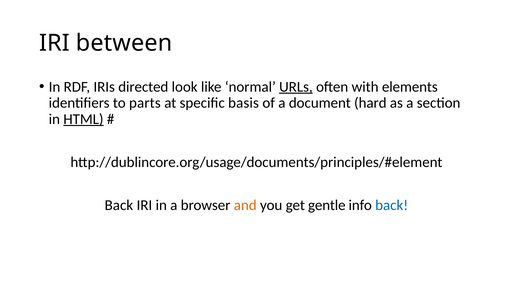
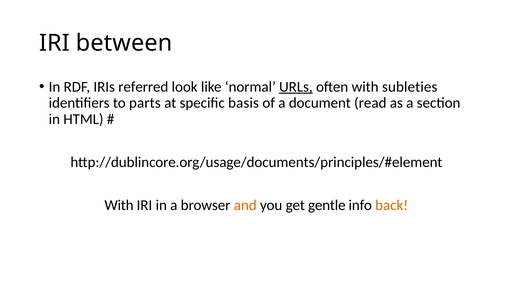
directed: directed -> referred
elements: elements -> subleties
hard: hard -> read
HTML underline: present -> none
Back at (119, 205): Back -> With
back at (392, 205) colour: blue -> orange
